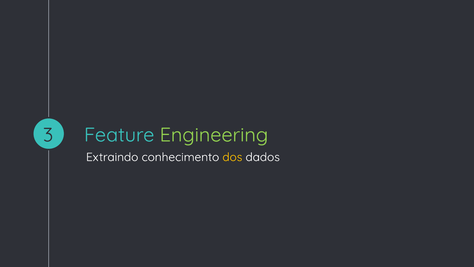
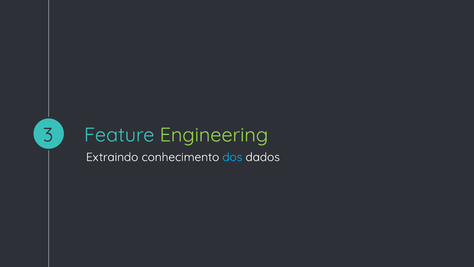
dos colour: yellow -> light blue
